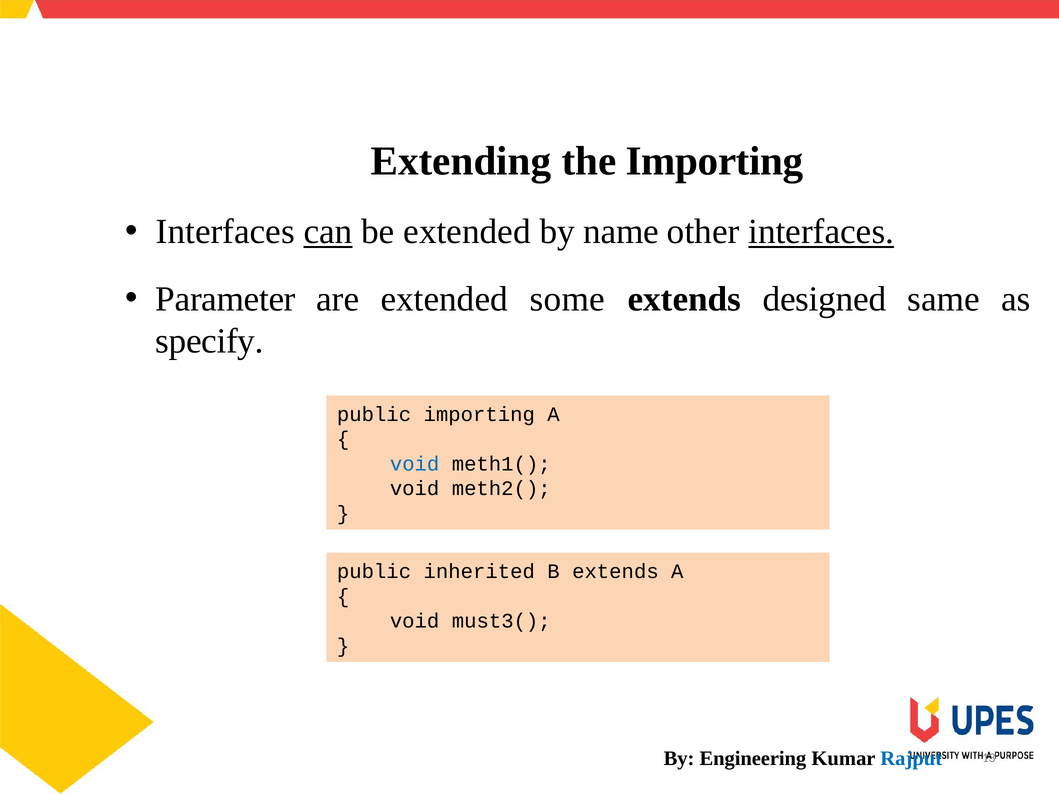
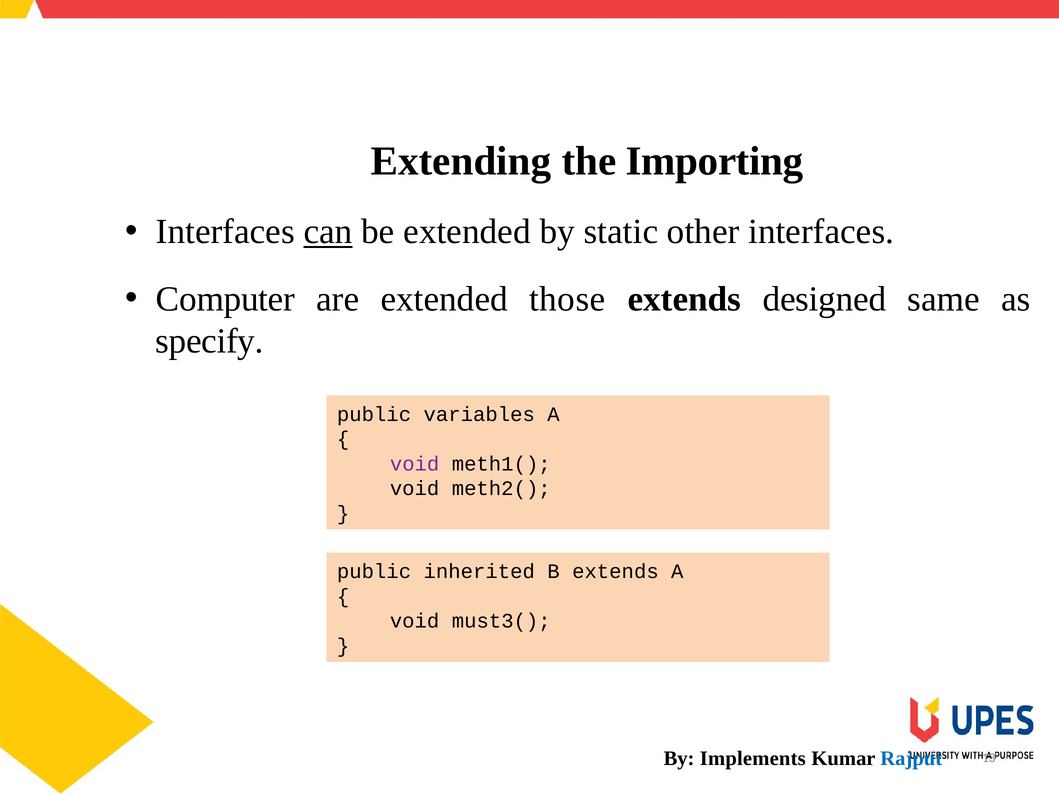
name: name -> static
interfaces at (821, 232) underline: present -> none
Parameter: Parameter -> Computer
some: some -> those
public importing: importing -> variables
void at (415, 464) colour: blue -> purple
Engineering: Engineering -> Implements
